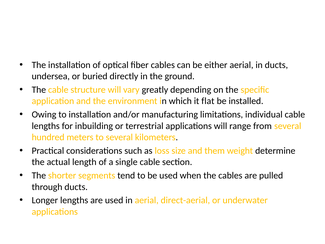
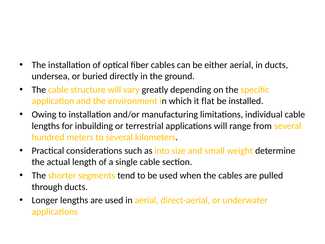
loss: loss -> into
them: them -> small
